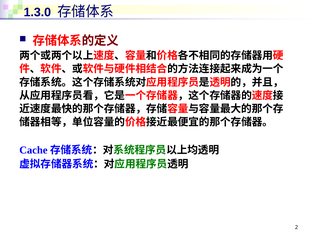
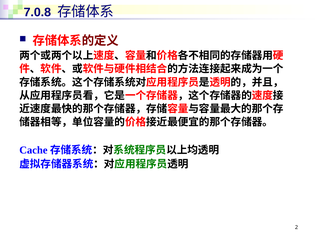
1.3.0: 1.3.0 -> 7.0.8
